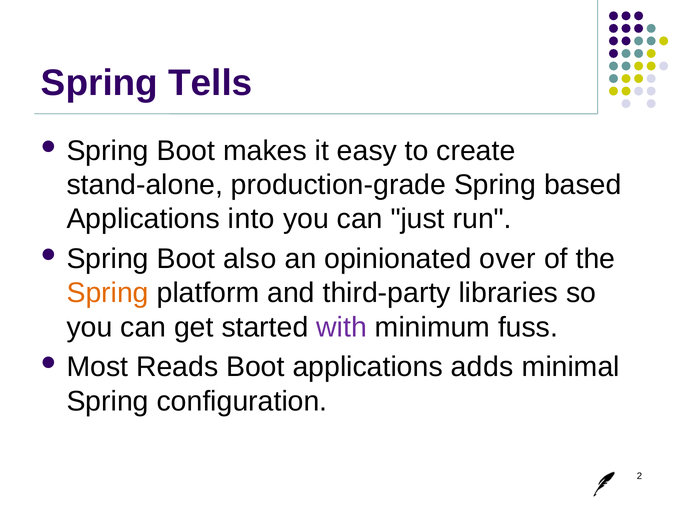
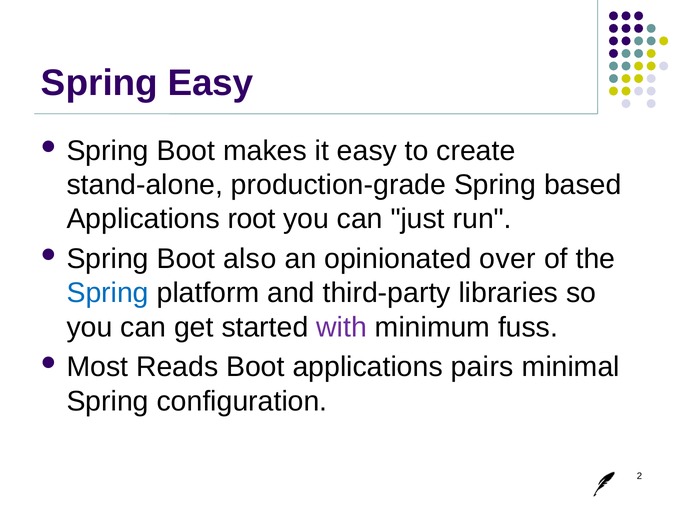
Spring Tells: Tells -> Easy
into: into -> root
Spring at (108, 293) colour: orange -> blue
adds: adds -> pairs
